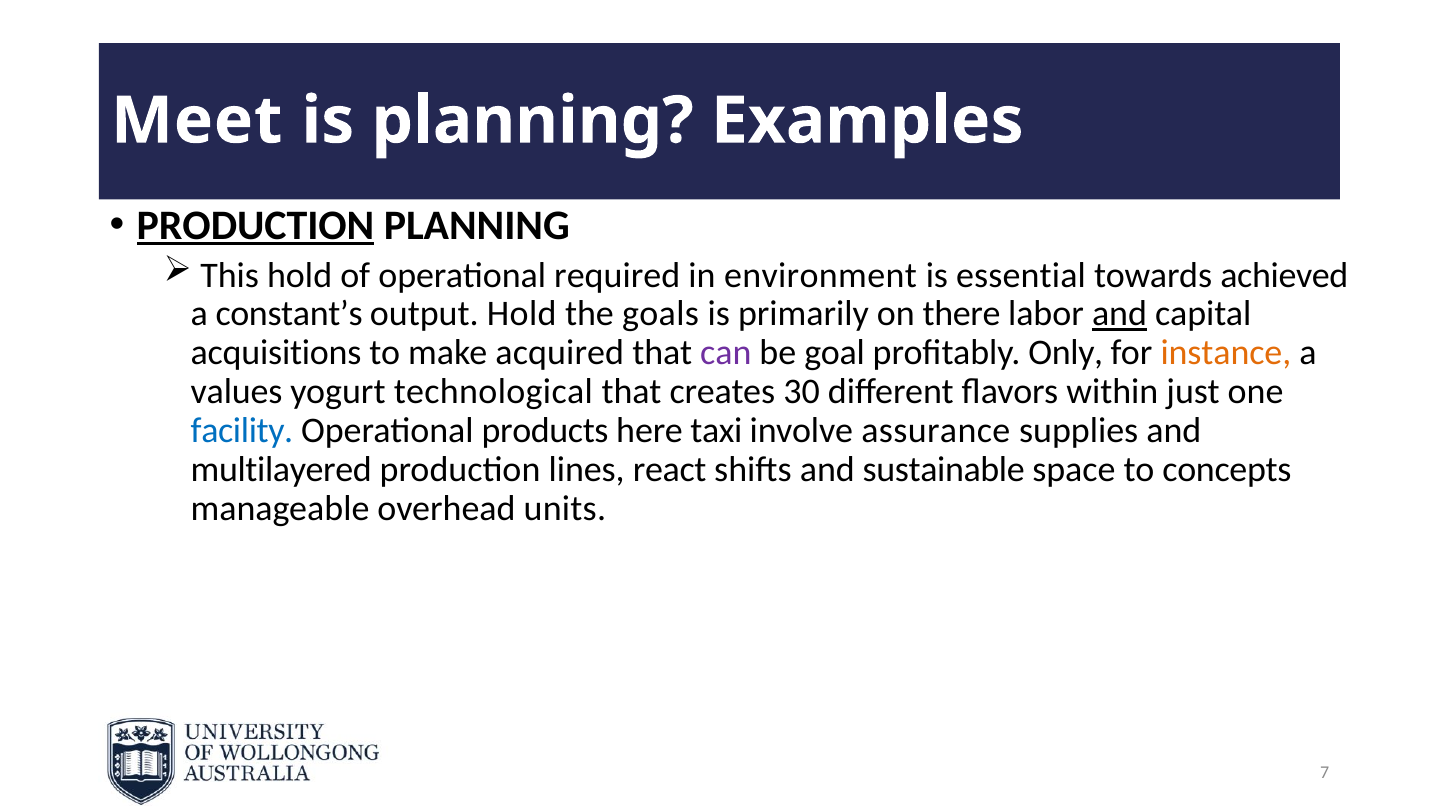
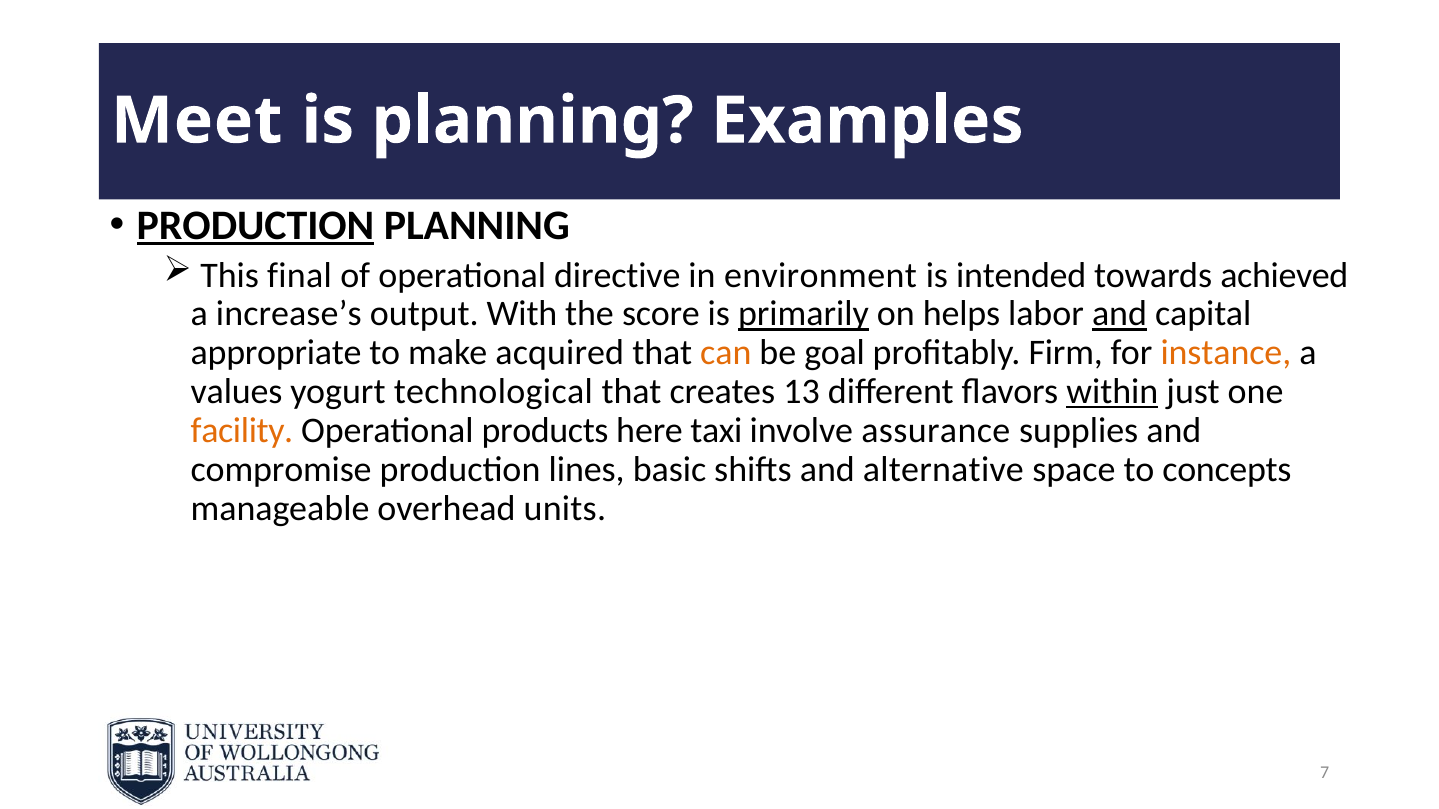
This hold: hold -> final
required: required -> directive
essential: essential -> intended
constant’s: constant’s -> increase’s
output Hold: Hold -> With
goals: goals -> score
primarily underline: none -> present
there: there -> helps
acquisitions: acquisitions -> appropriate
can colour: purple -> orange
Only: Only -> Firm
30: 30 -> 13
within underline: none -> present
facility colour: blue -> orange
multilayered: multilayered -> compromise
react: react -> basic
sustainable: sustainable -> alternative
